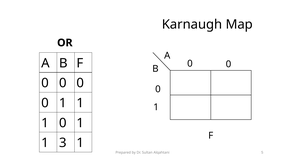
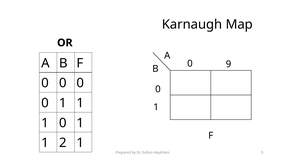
0 at (228, 64): 0 -> 9
3: 3 -> 2
